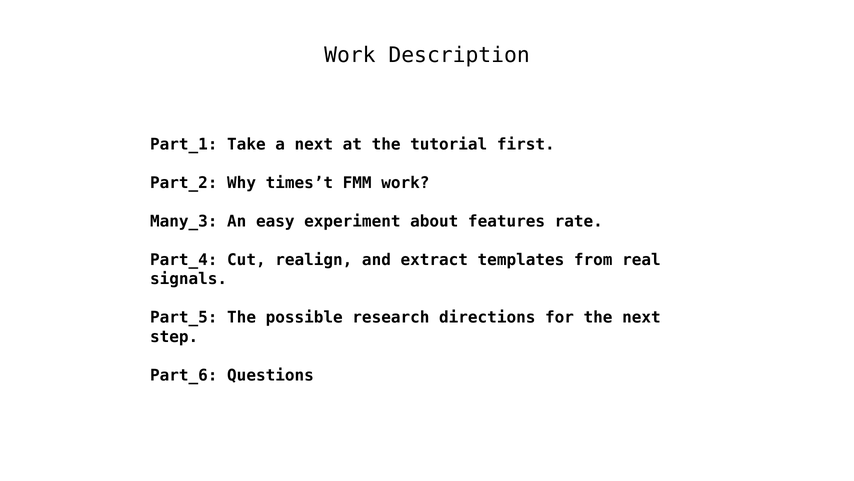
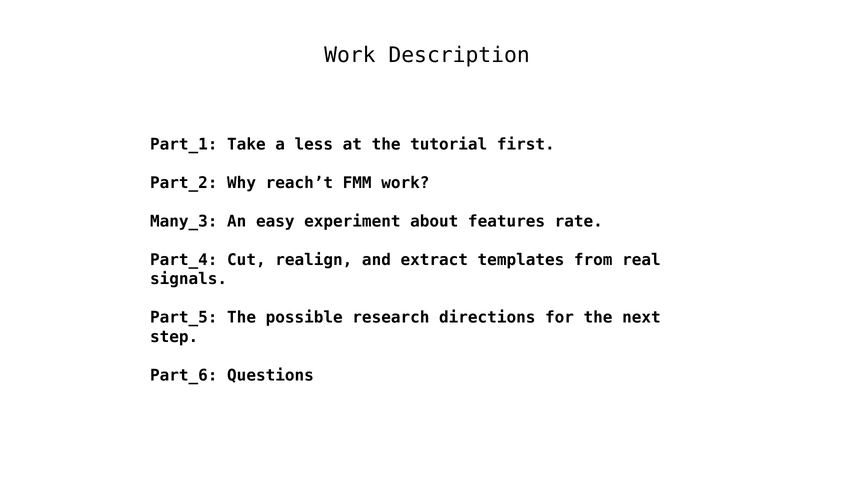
a next: next -> less
times’t: times’t -> reach’t
